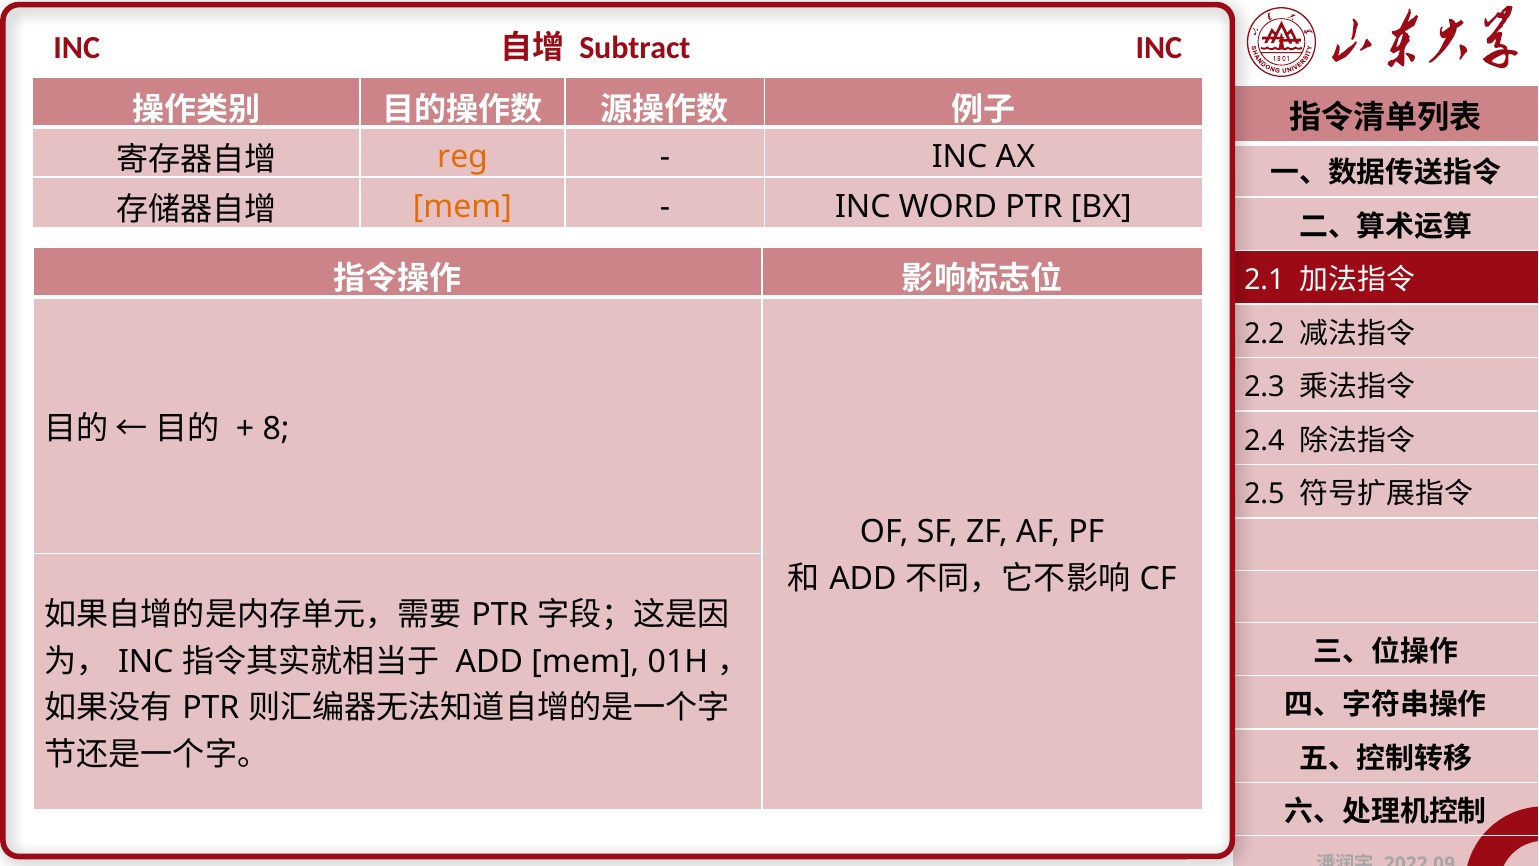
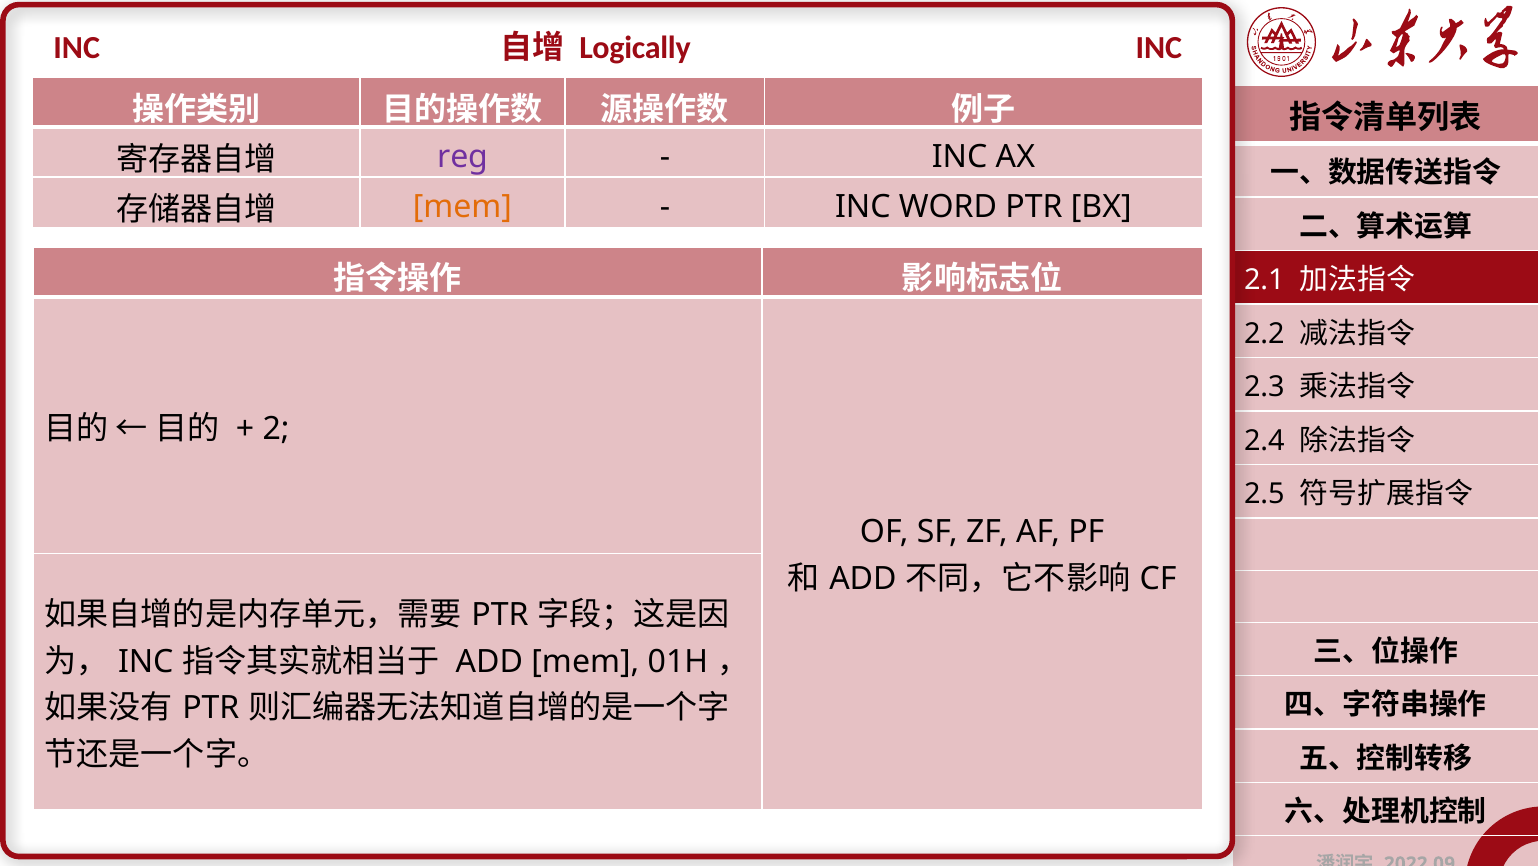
Subtract: Subtract -> Logically
reg colour: orange -> purple
8: 8 -> 2
